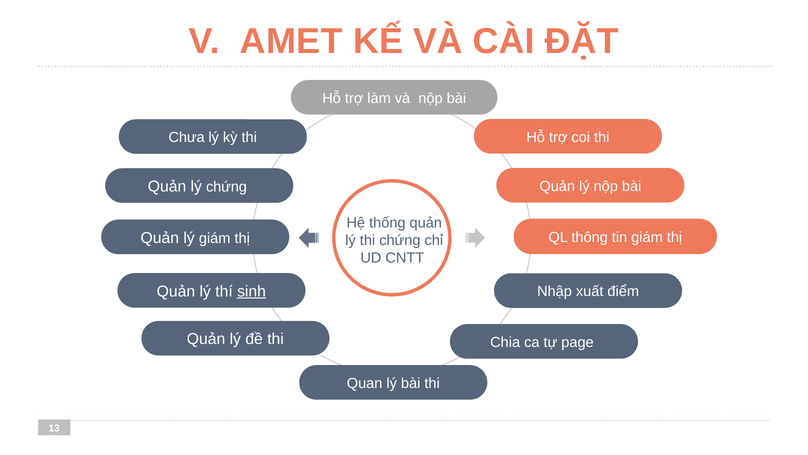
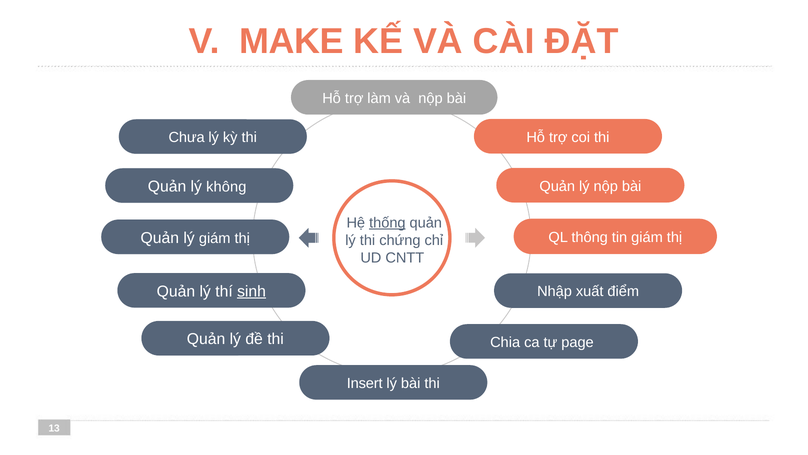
AMET: AMET -> MAKE
lý chứng: chứng -> không
thống underline: none -> present
Quan: Quan -> Insert
